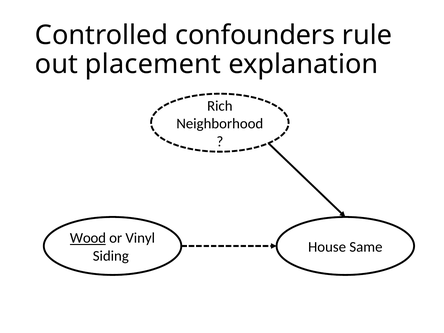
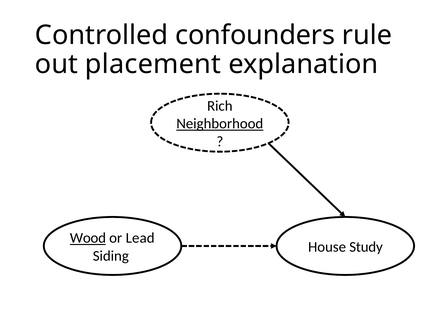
Neighborhood underline: none -> present
Vinyl: Vinyl -> Lead
Same: Same -> Study
